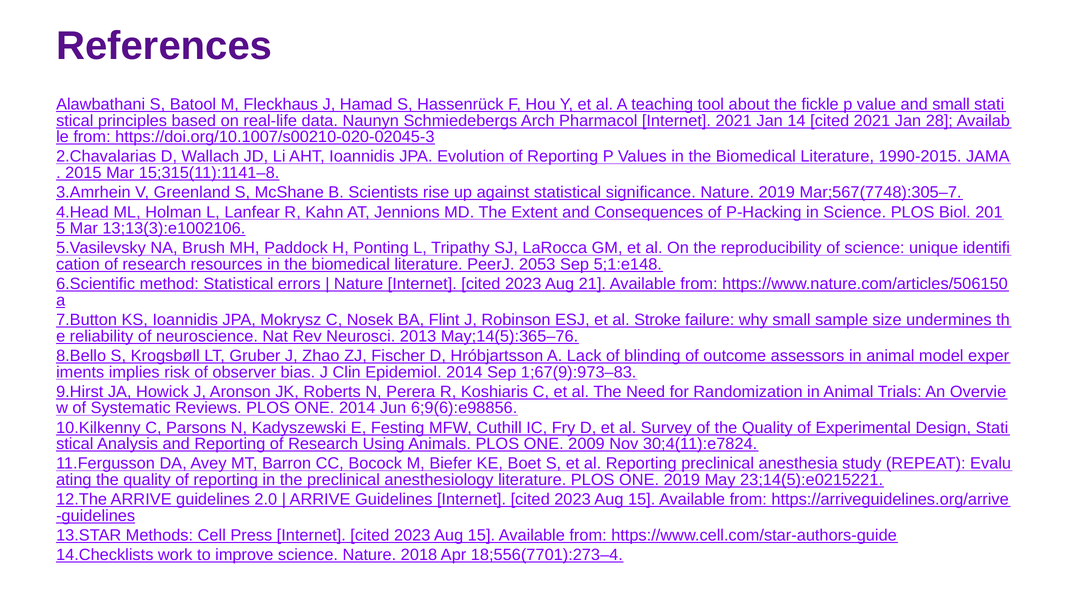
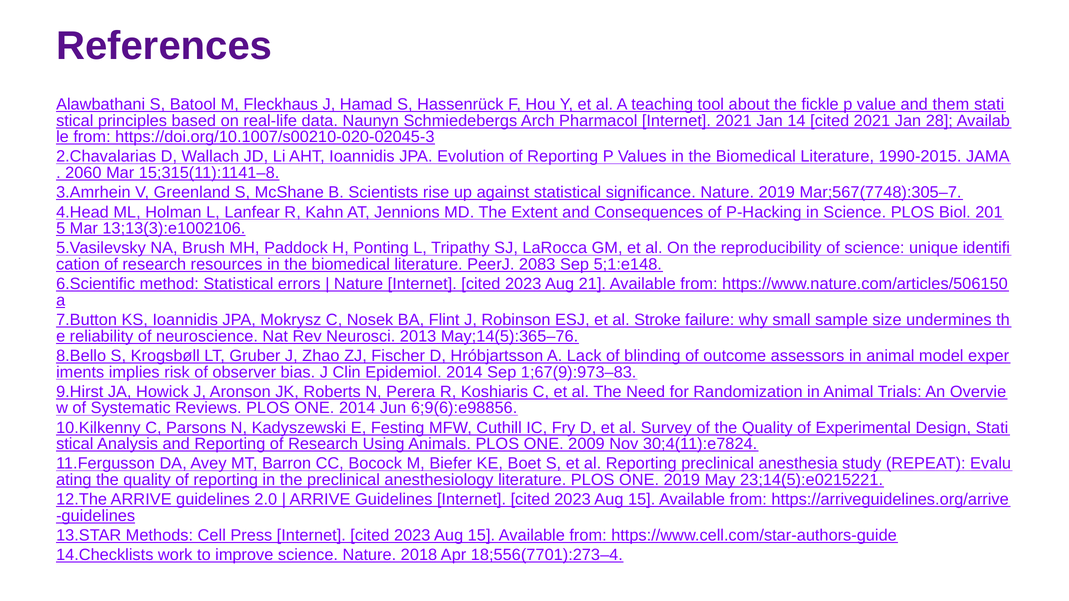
and small: small -> them
2015: 2015 -> 2060
2053: 2053 -> 2083
